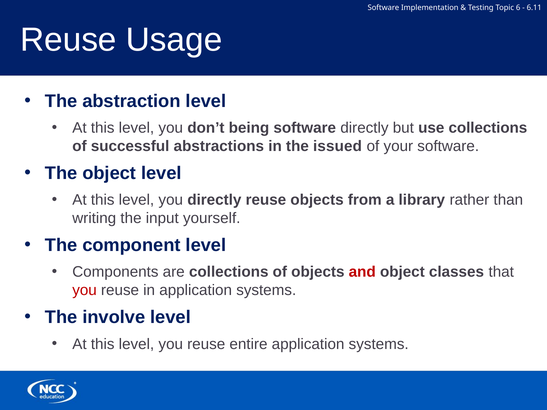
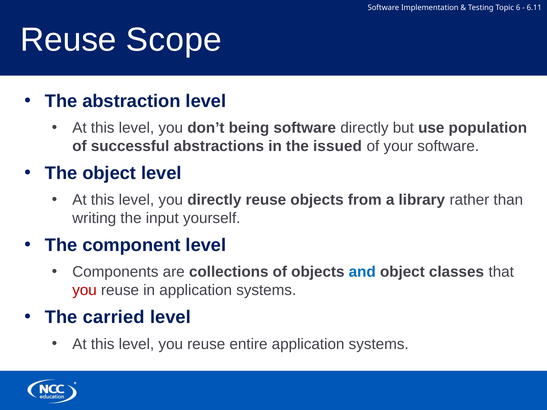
Usage: Usage -> Scope
use collections: collections -> population
and colour: red -> blue
involve: involve -> carried
